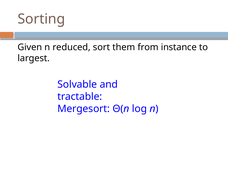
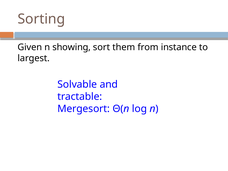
reduced: reduced -> showing
